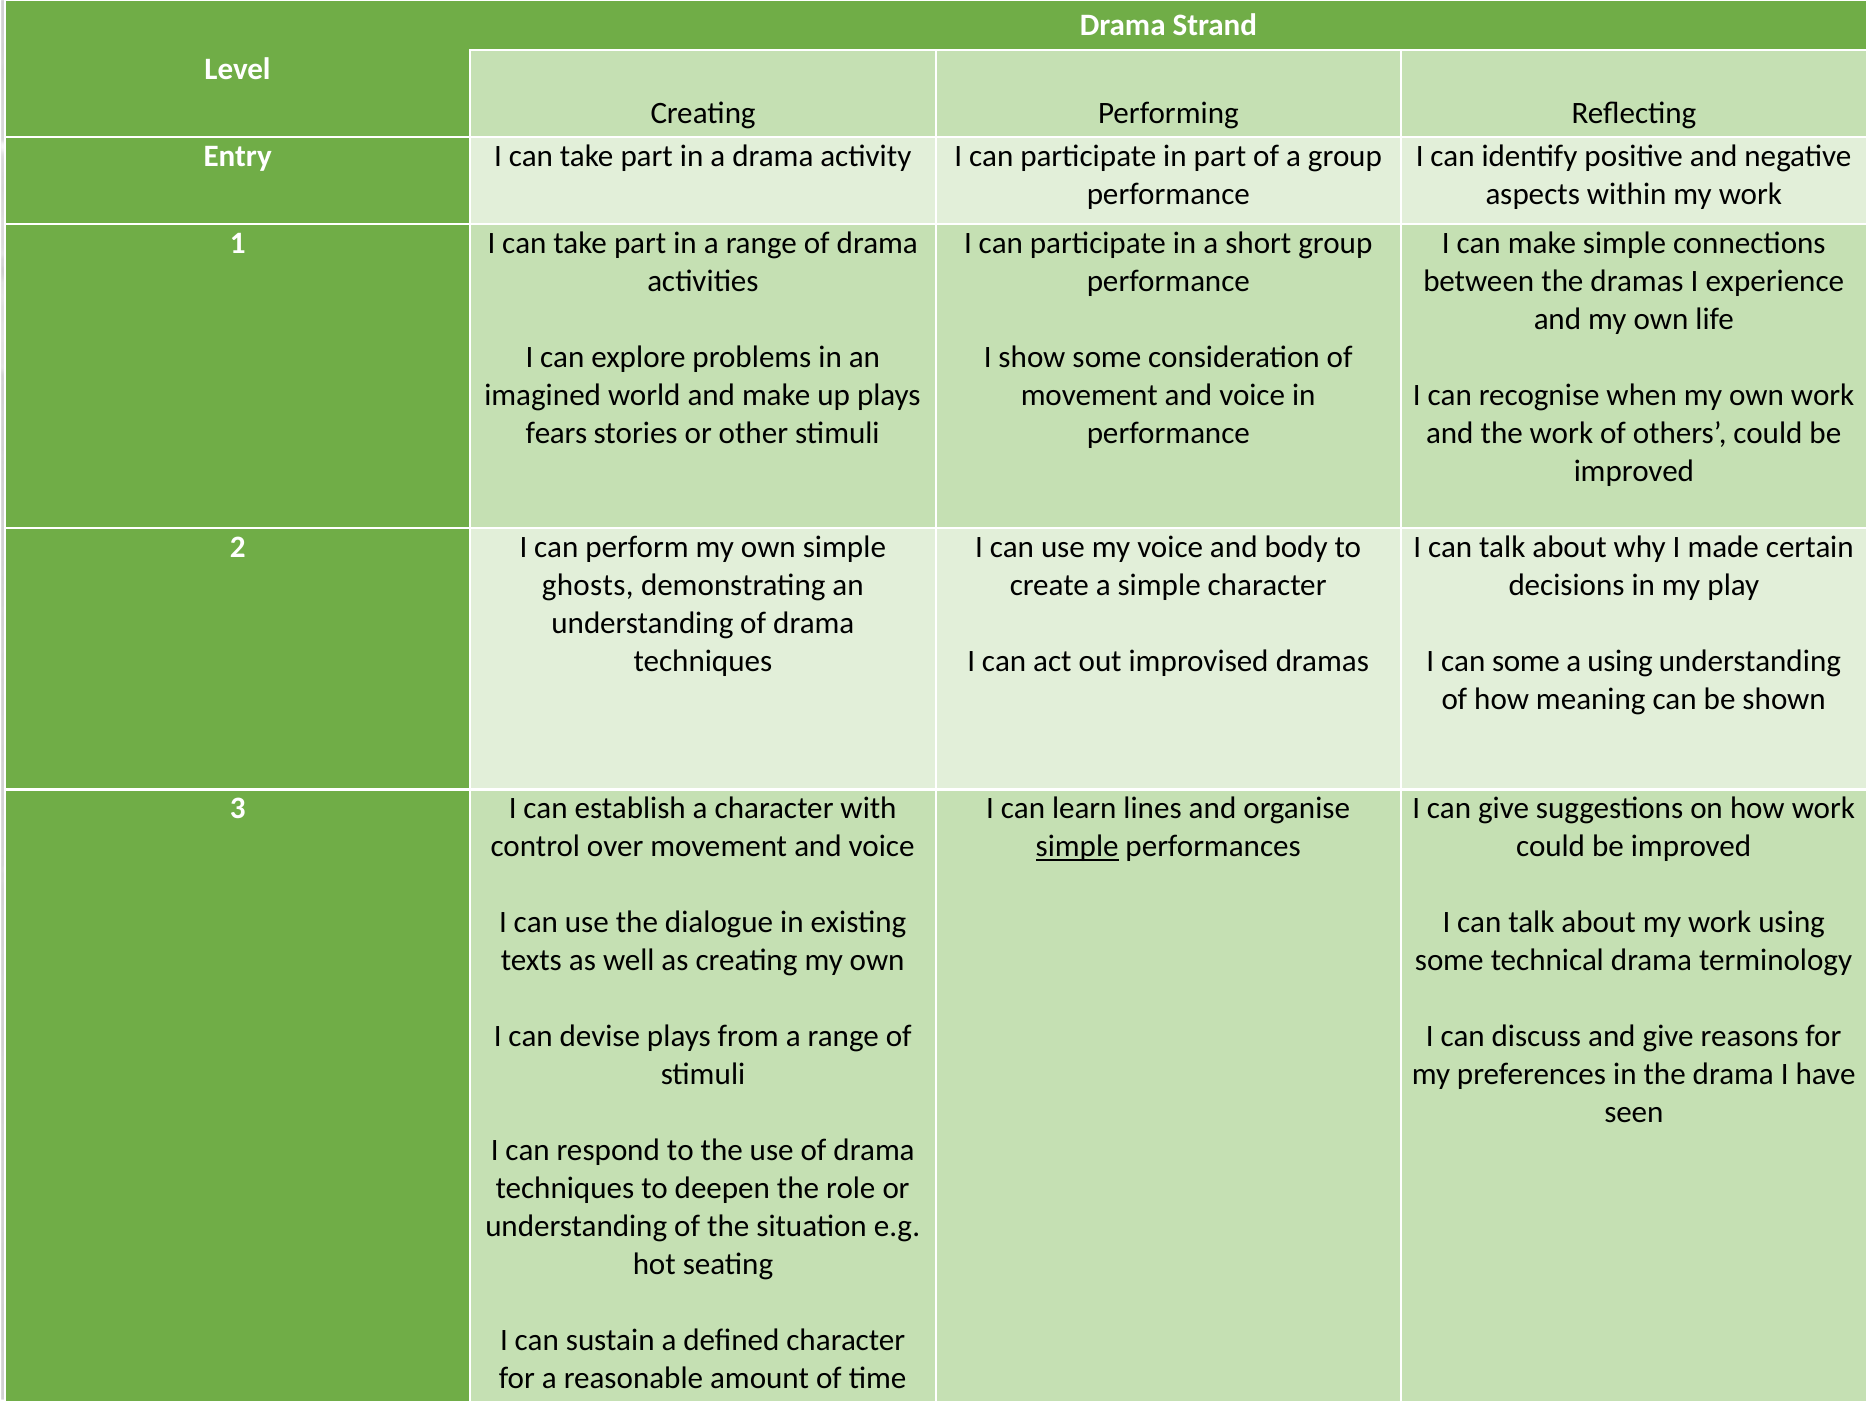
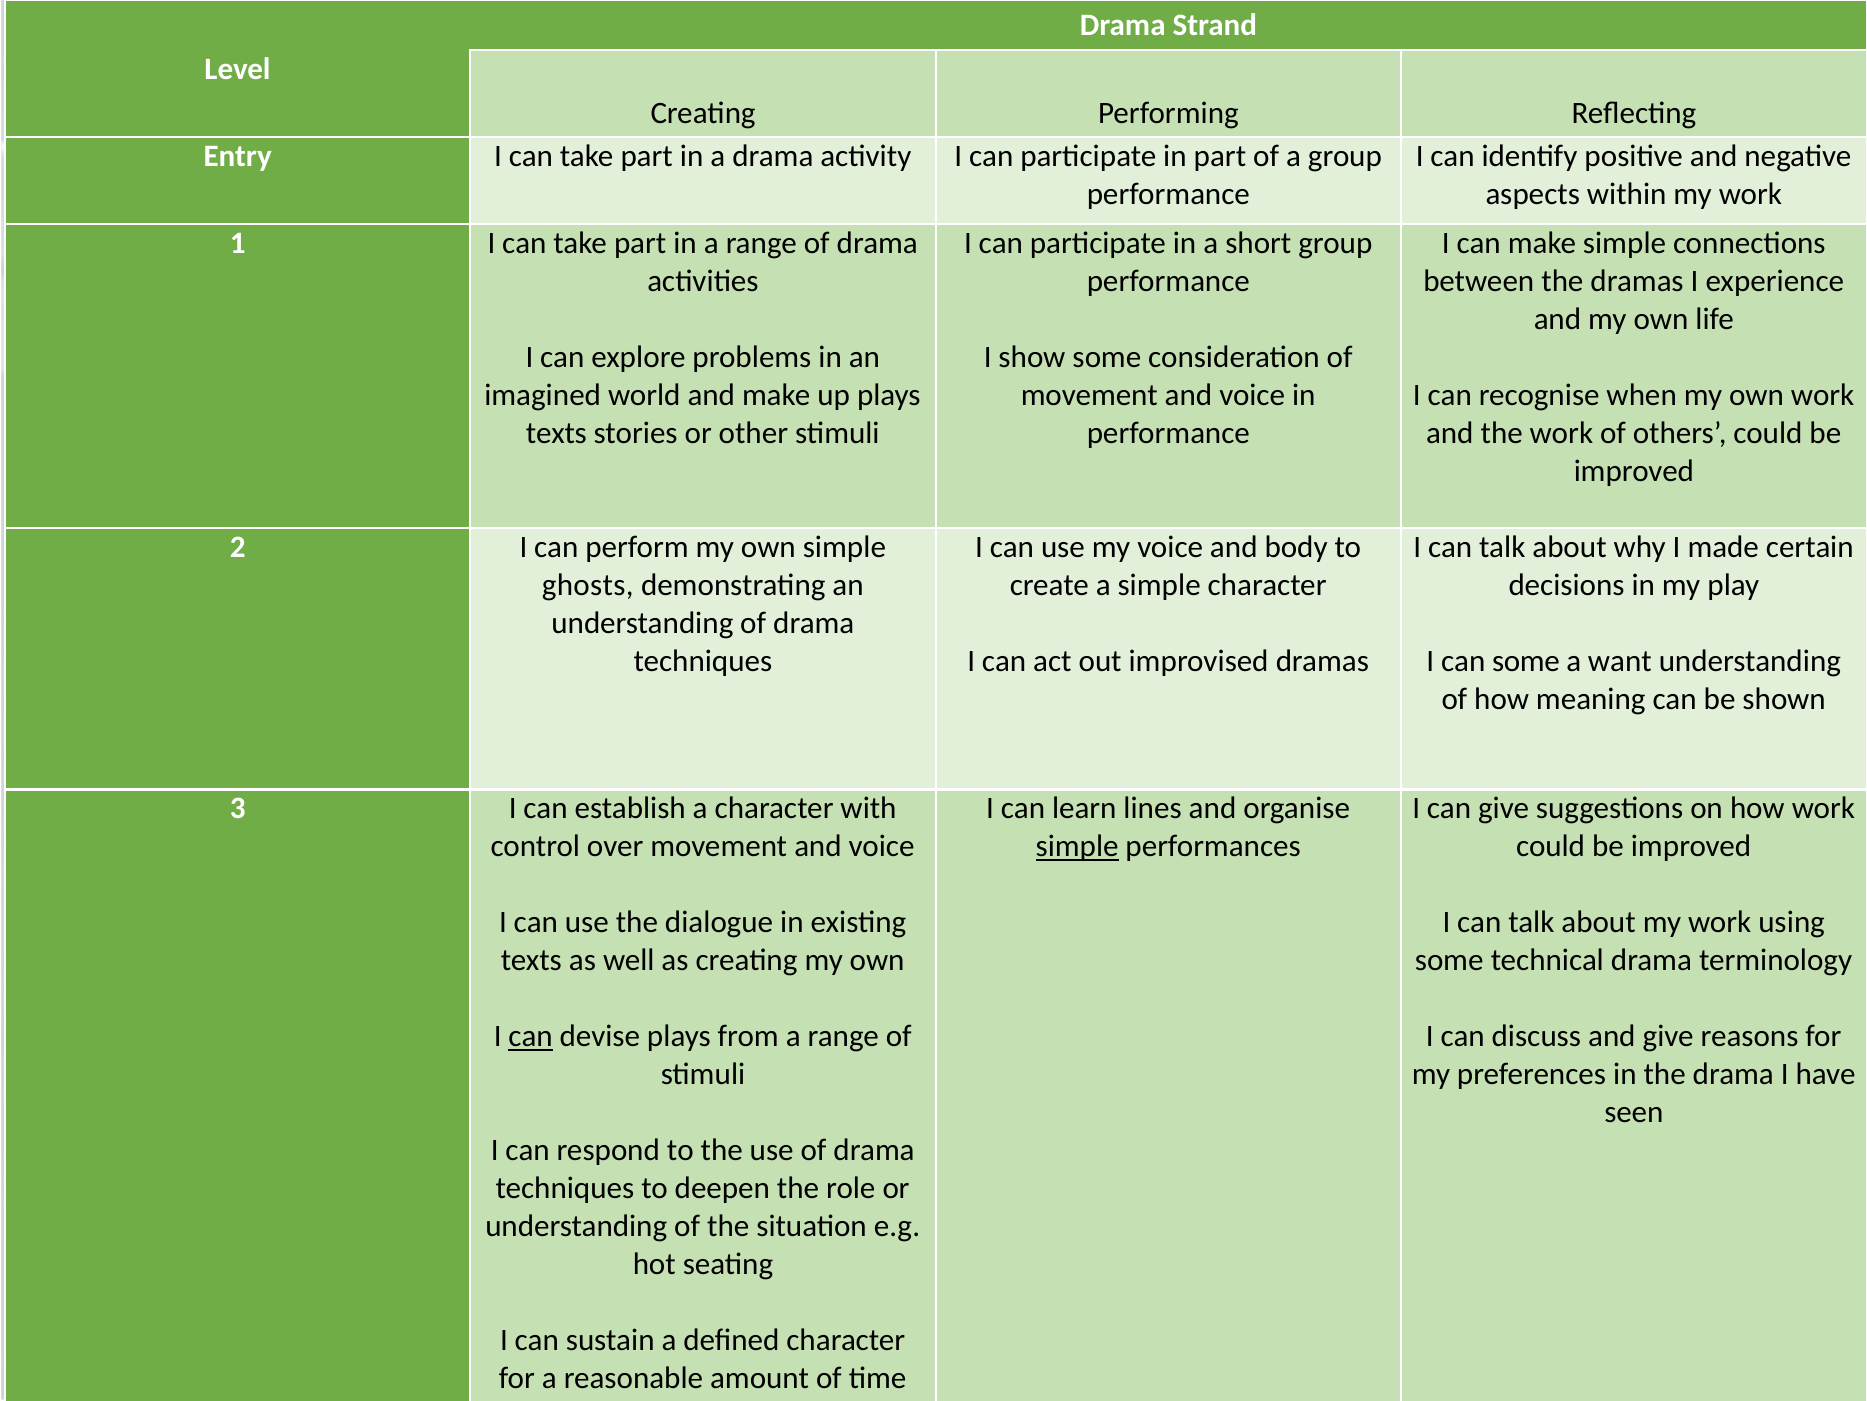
fears at (556, 433): fears -> texts
a using: using -> want
can at (531, 1036) underline: none -> present
